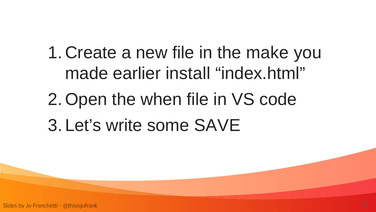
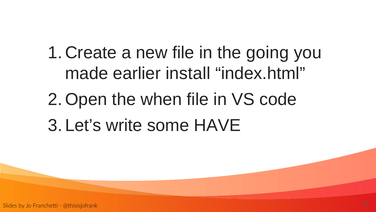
make: make -> going
SAVE: SAVE -> HAVE
